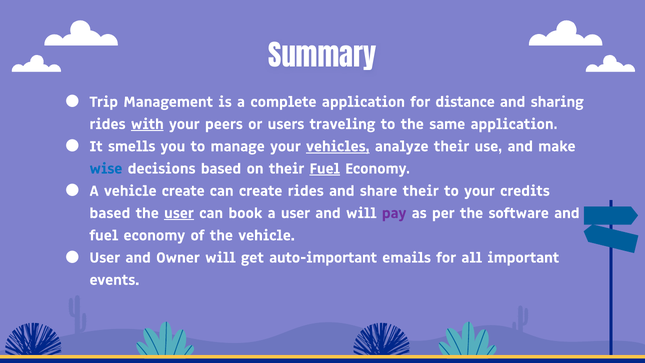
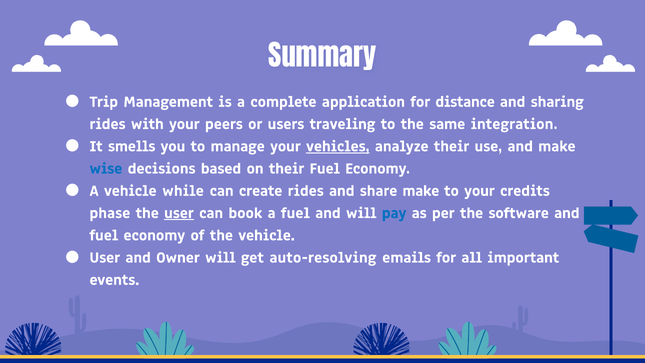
with underline: present -> none
same application: application -> integration
Fuel at (325, 168) underline: present -> none
vehicle create: create -> while
share their: their -> make
based at (110, 213): based -> phase
a user: user -> fuel
pay colour: purple -> blue
auto-important: auto-important -> auto-resolving
